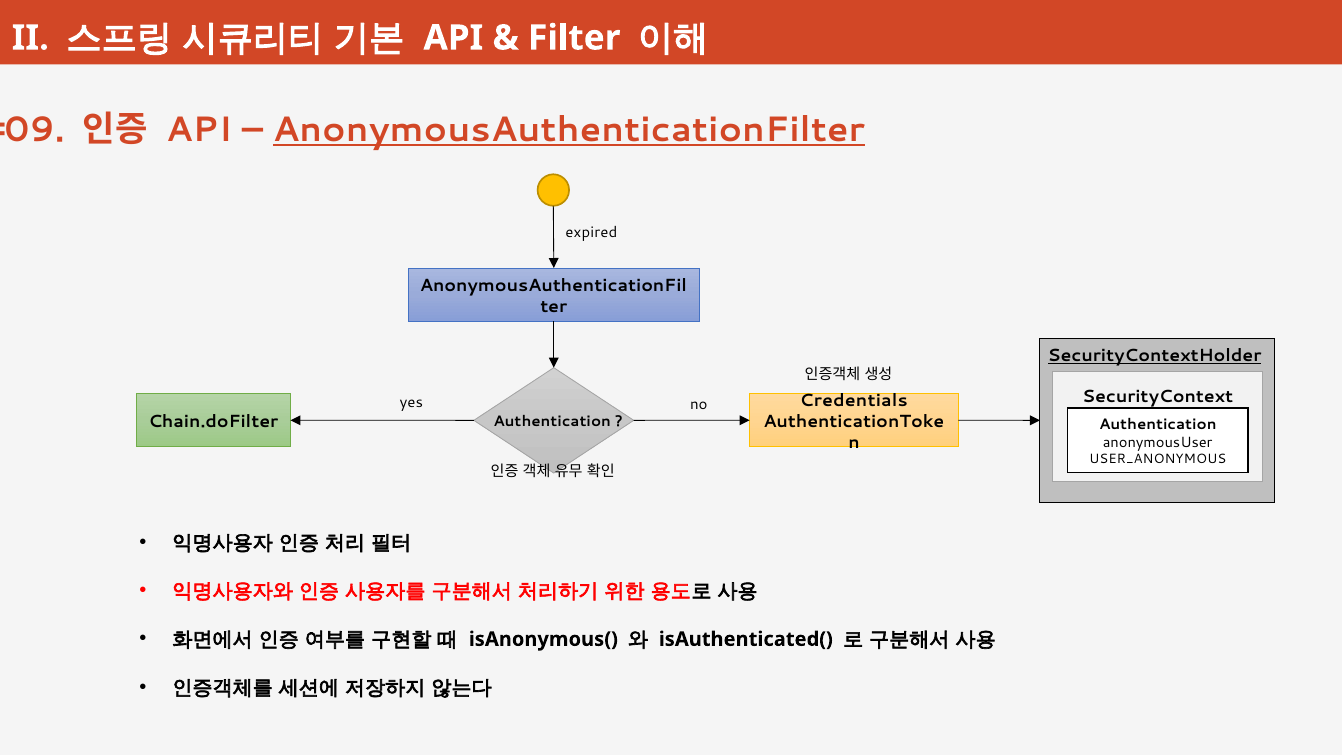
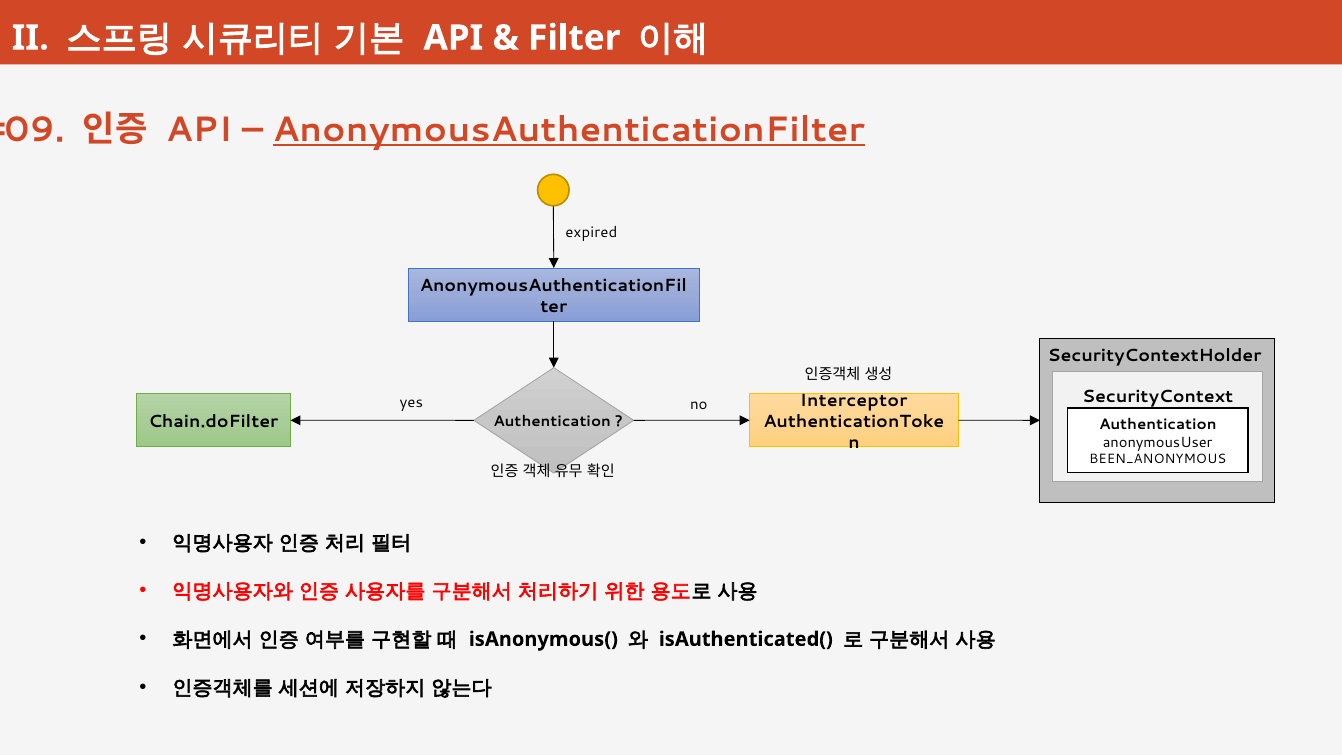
SecurityContextHolder underline: present -> none
Credentials: Credentials -> Interceptor
USER_ANONYMOUS: USER_ANONYMOUS -> BEEN_ANONYMOUS
